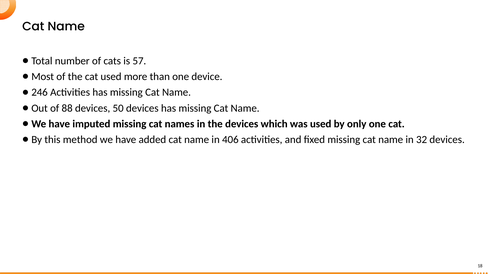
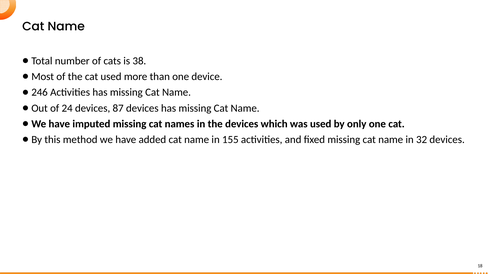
57: 57 -> 38
88: 88 -> 24
50: 50 -> 87
406: 406 -> 155
